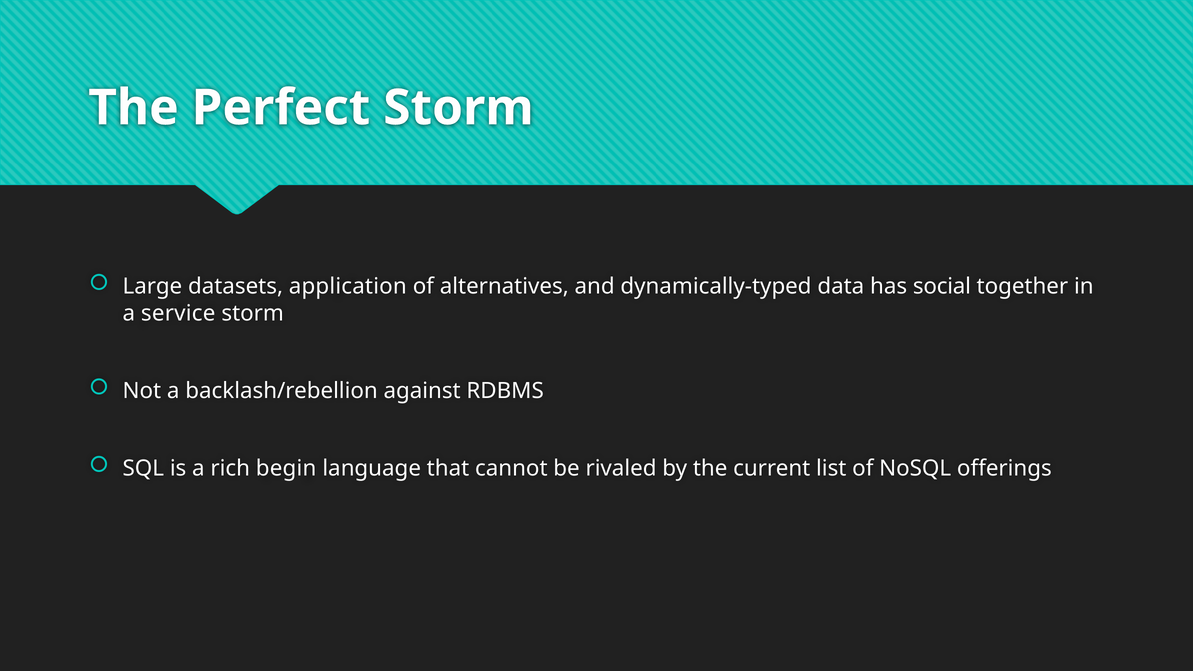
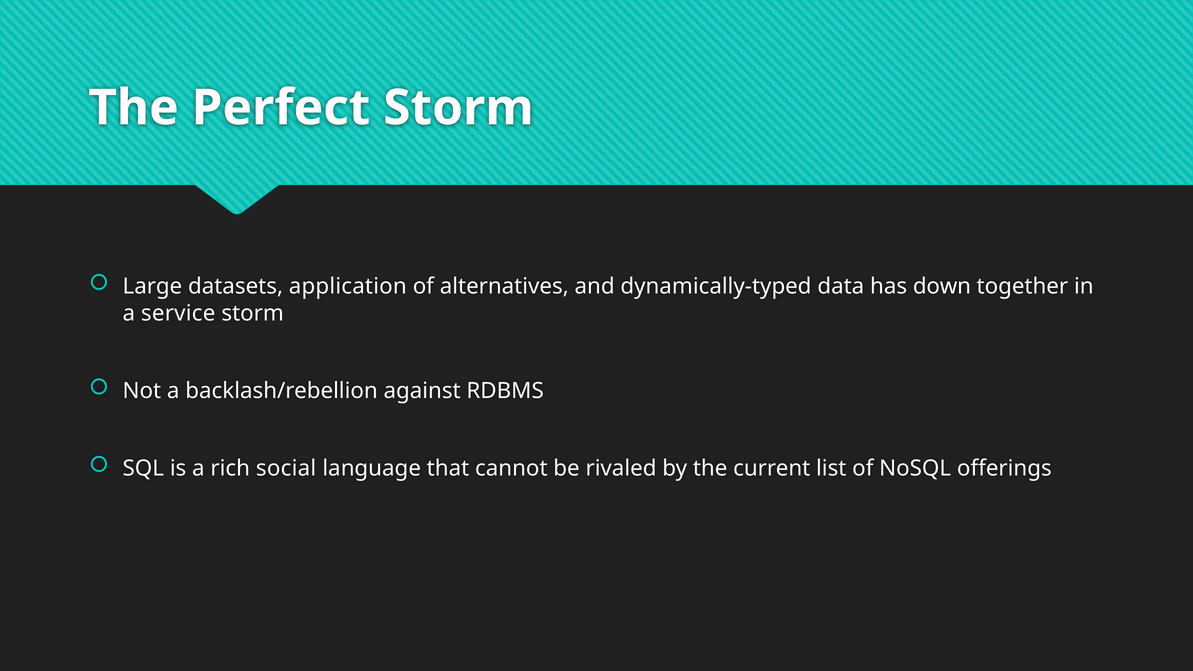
social: social -> down
begin: begin -> social
